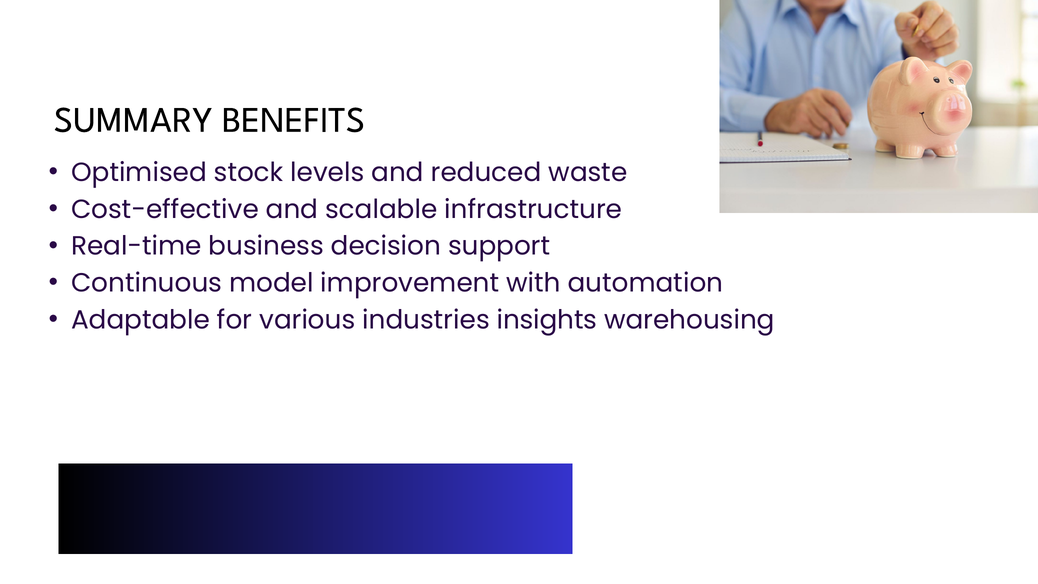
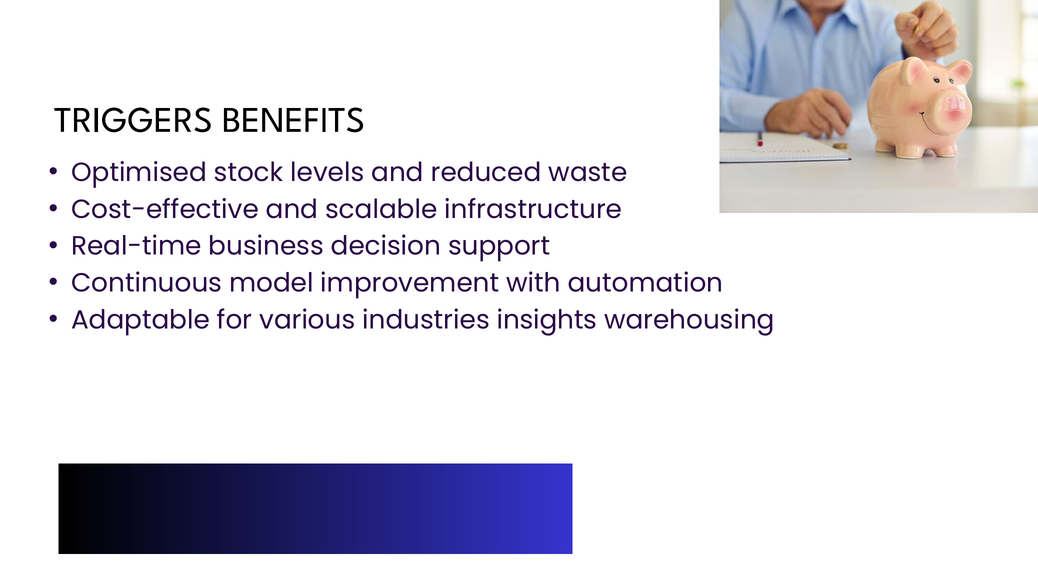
SUMMARY: SUMMARY -> TRIGGERS
